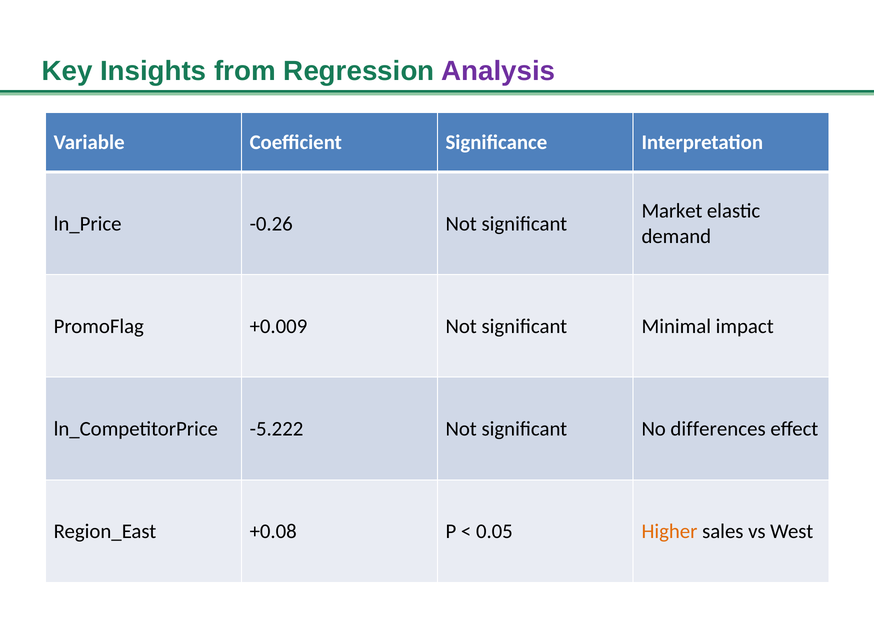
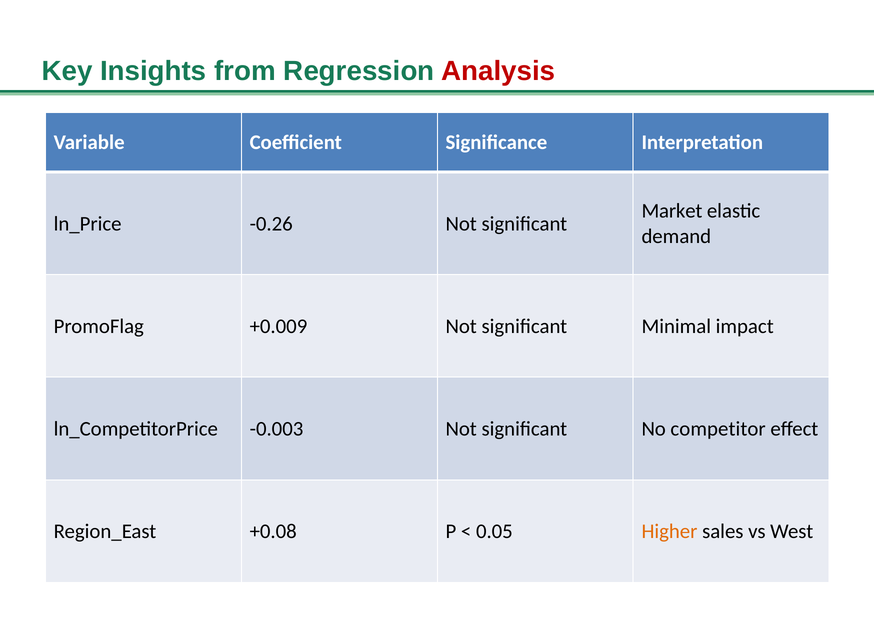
Analysis colour: purple -> red
-5.222: -5.222 -> -0.003
differences: differences -> competitor
